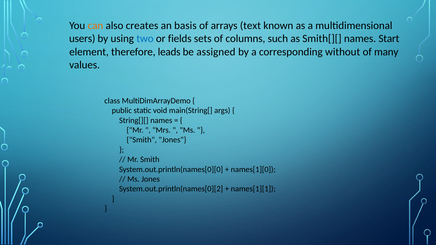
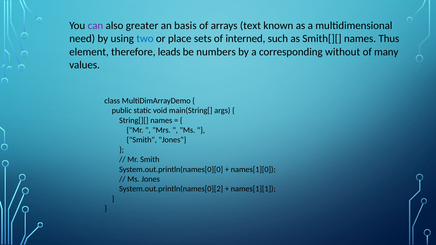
can colour: orange -> purple
creates: creates -> greater
users: users -> need
fields: fields -> place
columns: columns -> interned
Start: Start -> Thus
assigned: assigned -> numbers
